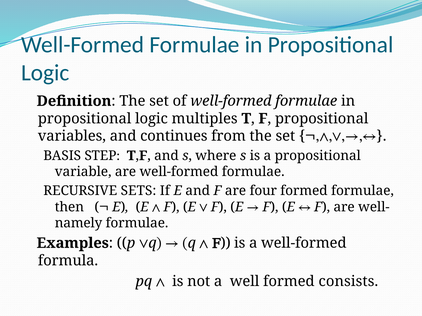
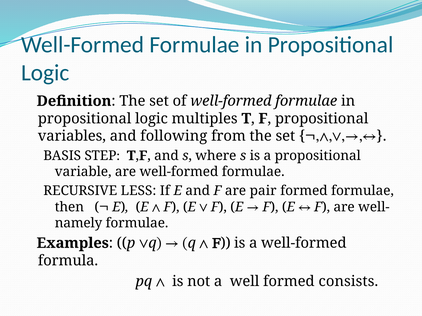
continues: continues -> following
SETS: SETS -> LESS
four: four -> pair
